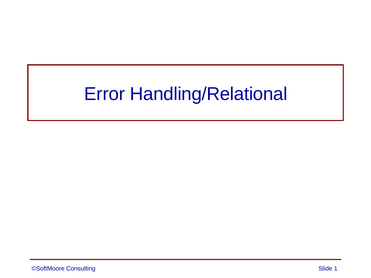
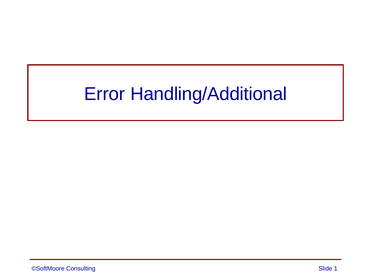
Handling/Relational: Handling/Relational -> Handling/Additional
